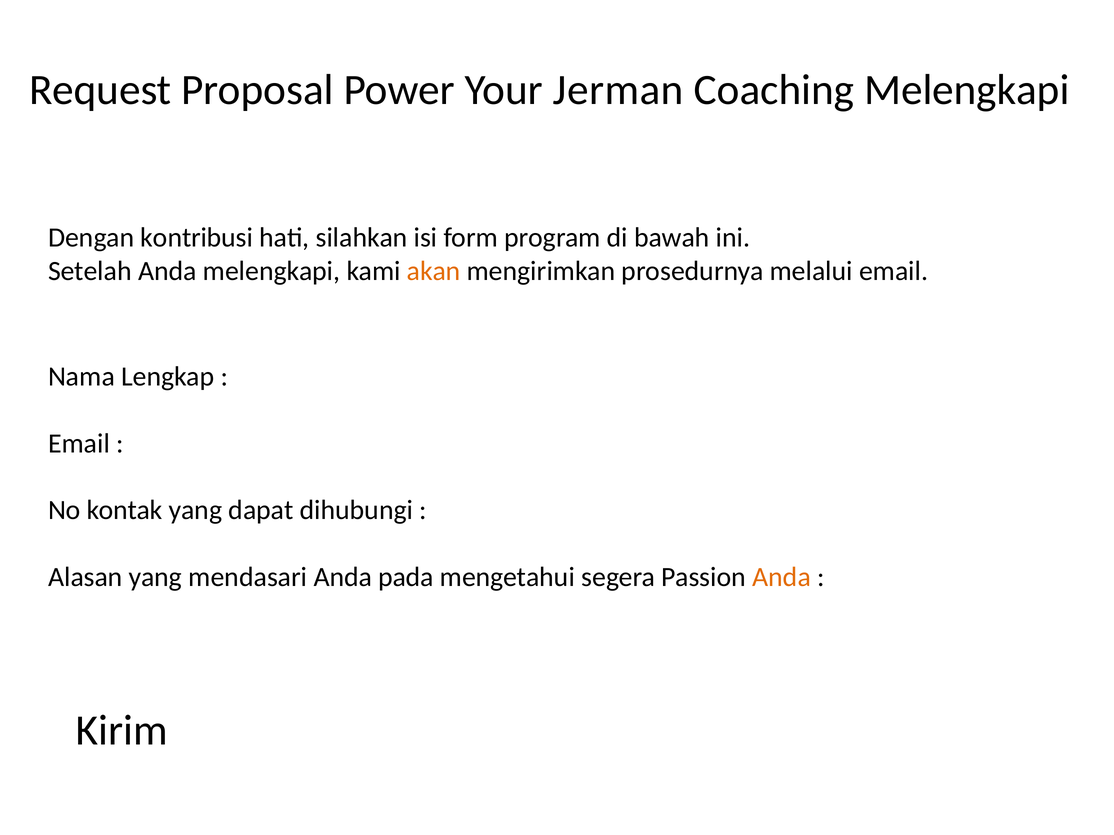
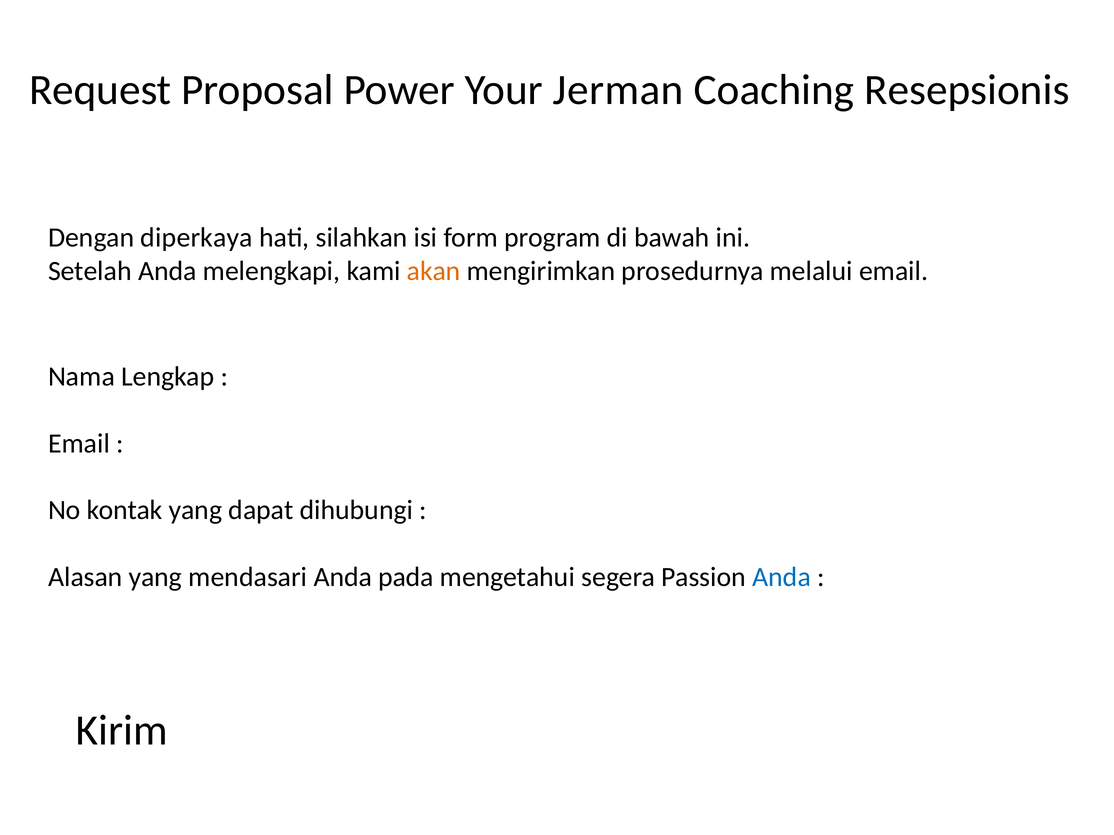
Coaching Melengkapi: Melengkapi -> Resepsionis
kontribusi: kontribusi -> diperkaya
Anda at (781, 577) colour: orange -> blue
